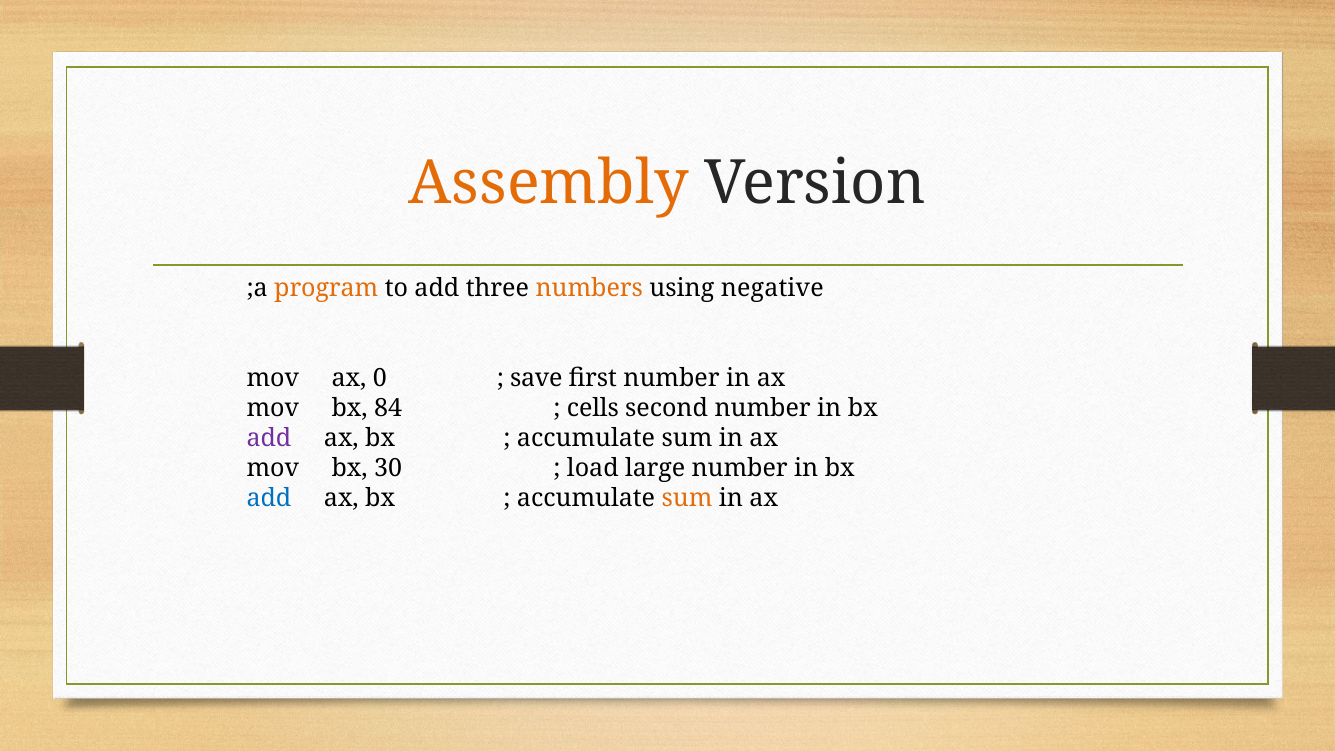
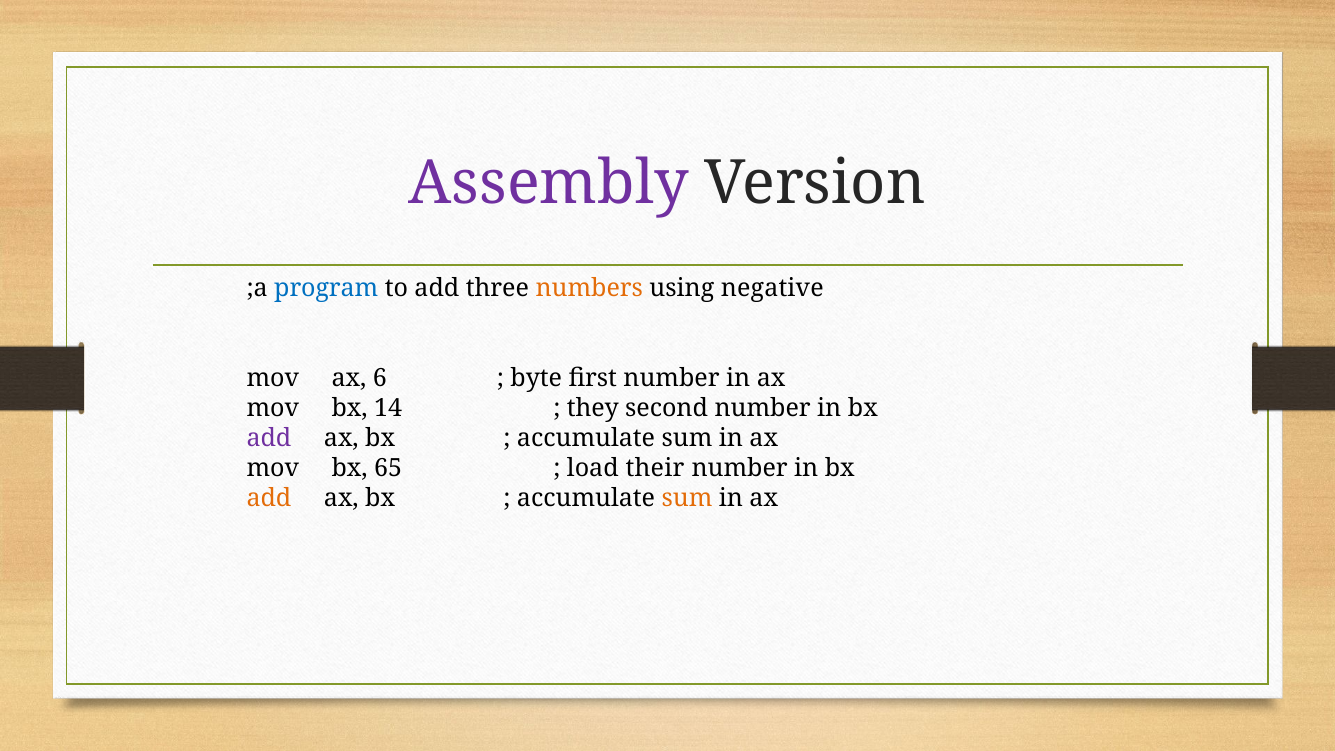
Assembly colour: orange -> purple
program colour: orange -> blue
0: 0 -> 6
save: save -> byte
84: 84 -> 14
cells: cells -> they
30: 30 -> 65
large: large -> their
add at (269, 498) colour: blue -> orange
